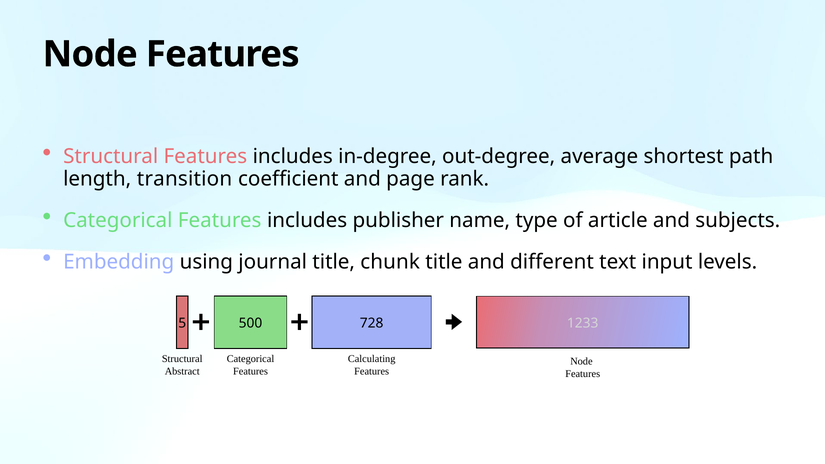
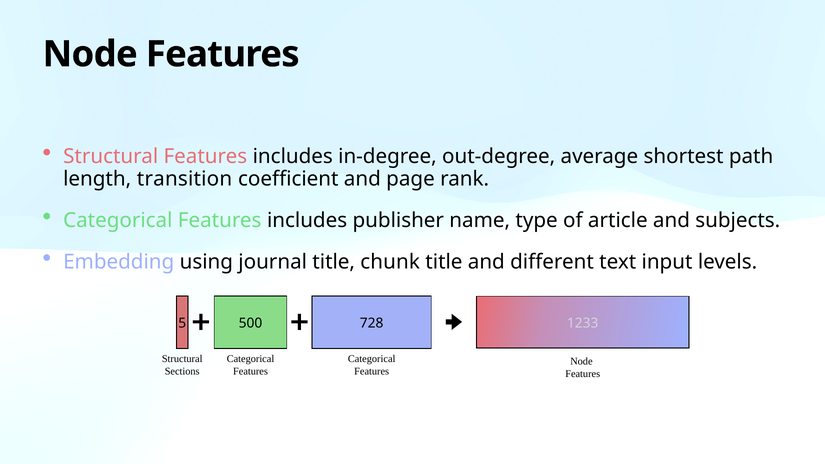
Calculating at (372, 359): Calculating -> Categorical
Abstract: Abstract -> Sections
